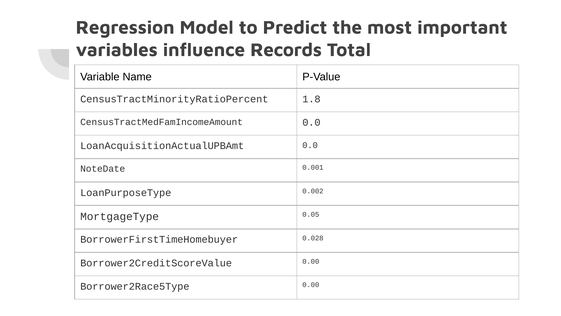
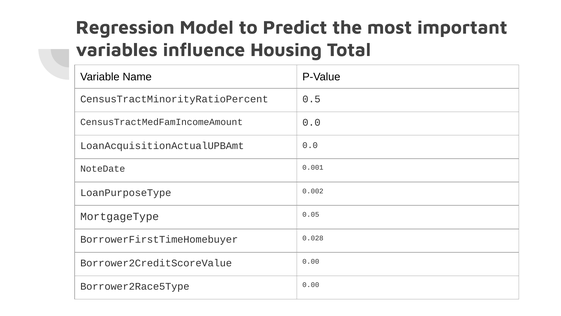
Records: Records -> Housing
1.8: 1.8 -> 0.5
